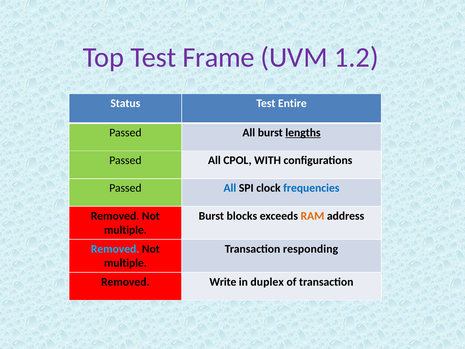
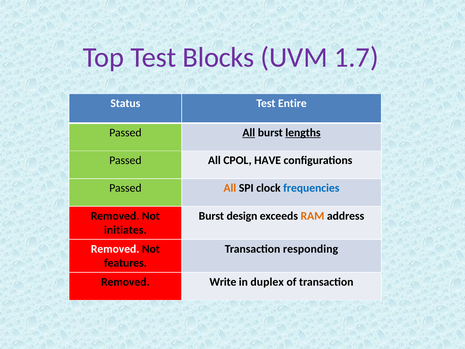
Frame: Frame -> Blocks
1.2: 1.2 -> 1.7
All at (249, 133) underline: none -> present
WITH: WITH -> HAVE
All at (230, 188) colour: blue -> orange
blocks: blocks -> design
multiple at (125, 230): multiple -> initiates
Removed at (115, 249) colour: light blue -> white
multiple at (125, 263): multiple -> features
